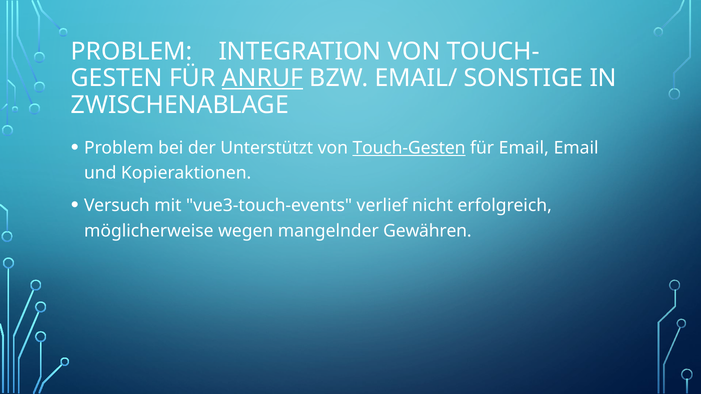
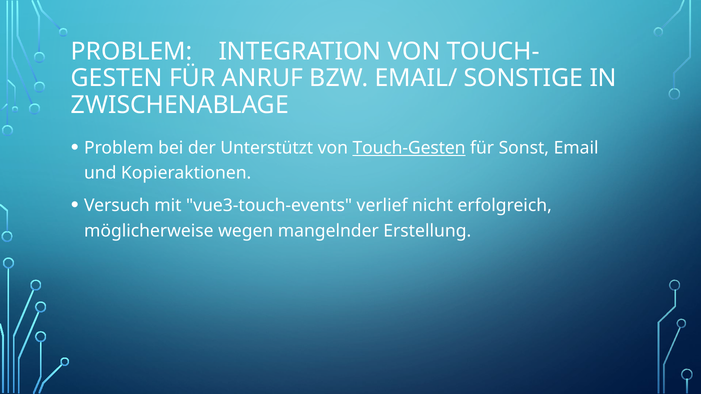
ANRUF underline: present -> none
für Email: Email -> Sonst
Gewähren: Gewähren -> Erstellung
